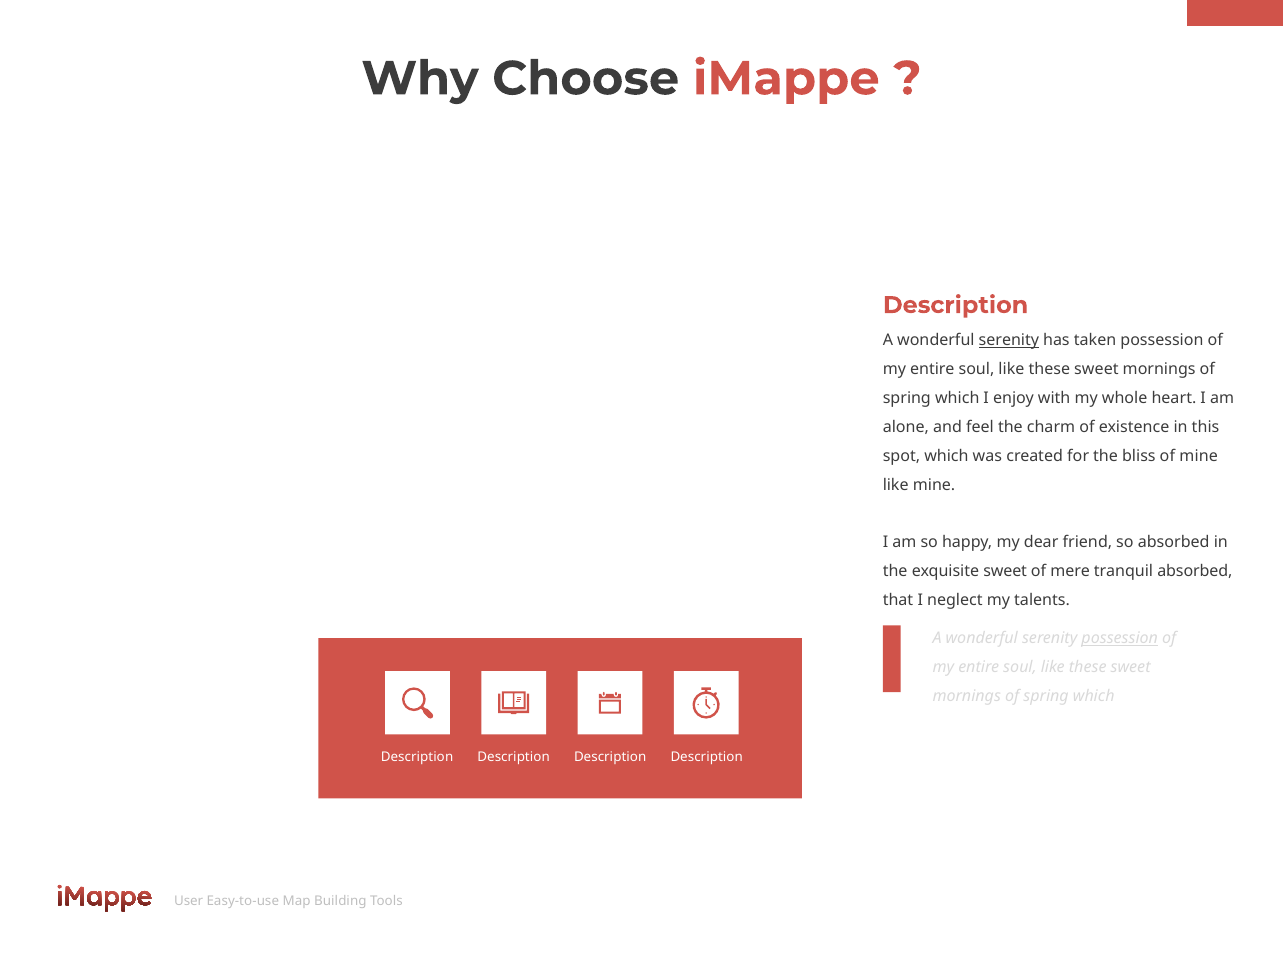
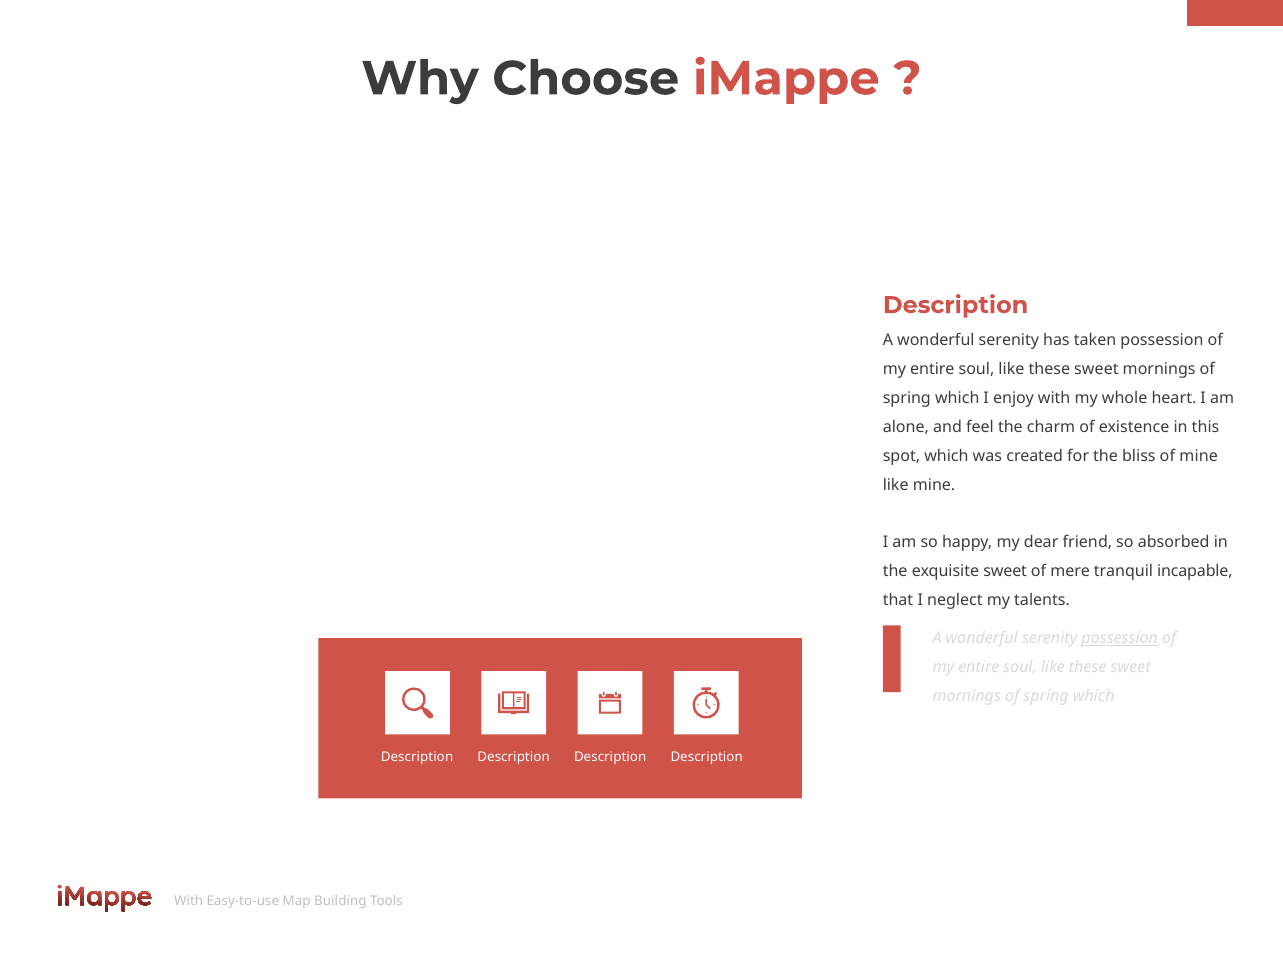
serenity at (1009, 340) underline: present -> none
tranquil absorbed: absorbed -> incapable
User at (189, 901): User -> With
